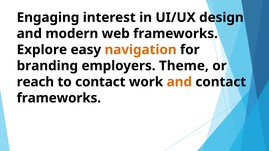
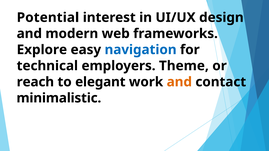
Engaging: Engaging -> Potential
navigation colour: orange -> blue
branding: branding -> technical
to contact: contact -> elegant
frameworks at (59, 98): frameworks -> minimalistic
